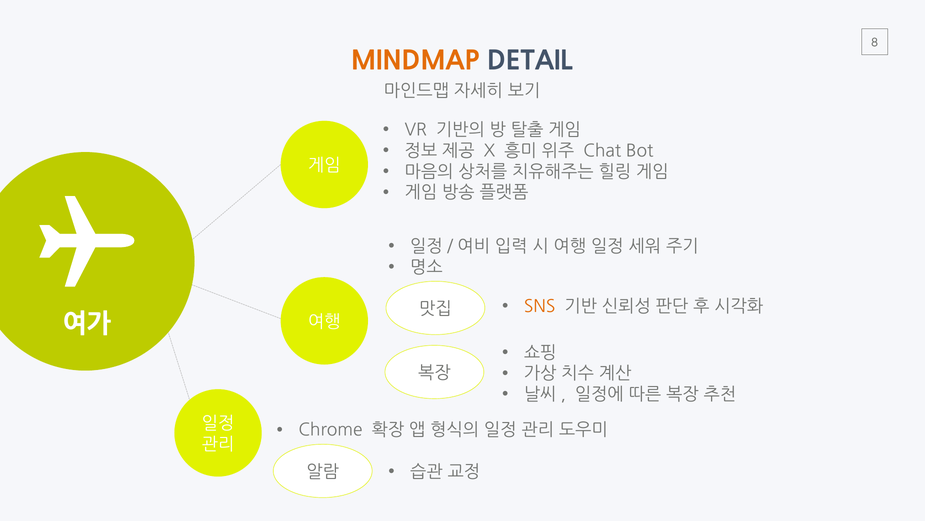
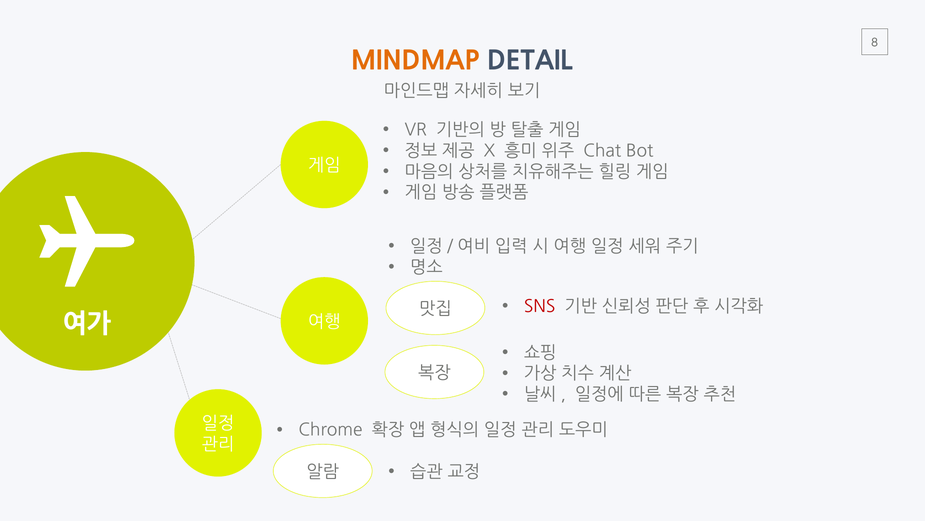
SNS colour: orange -> red
